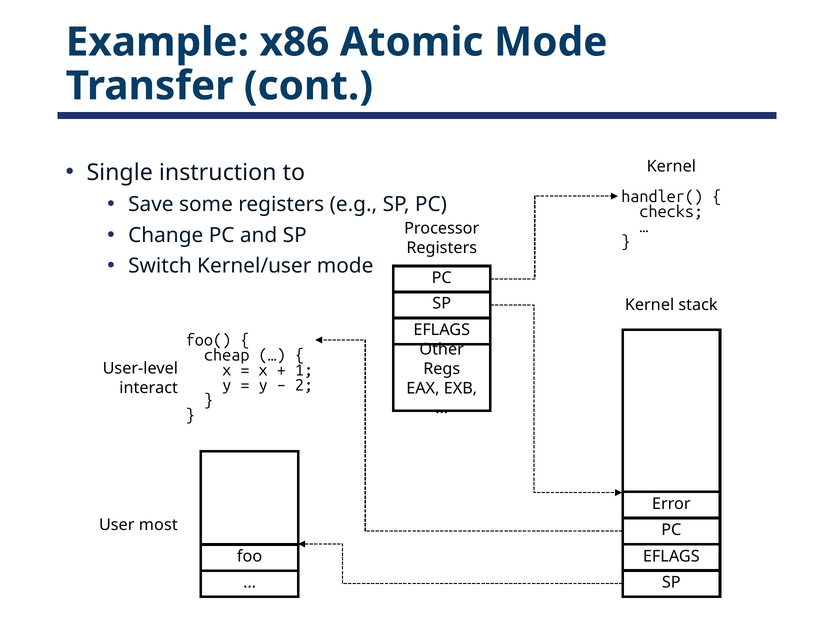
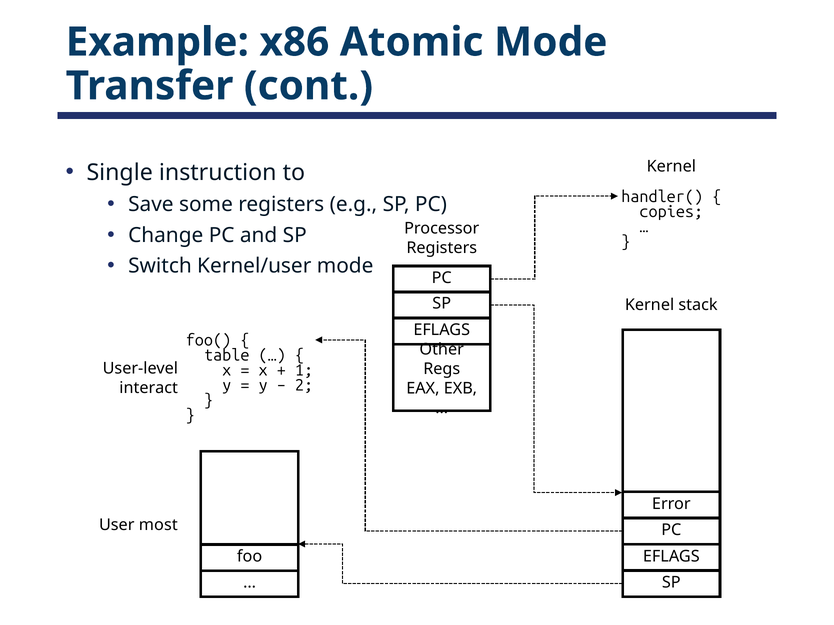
checks: checks -> copies
cheap: cheap -> table
